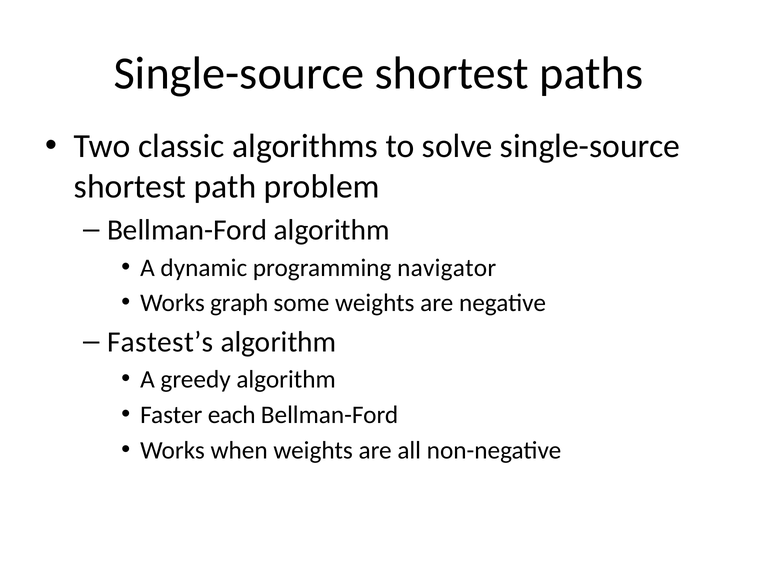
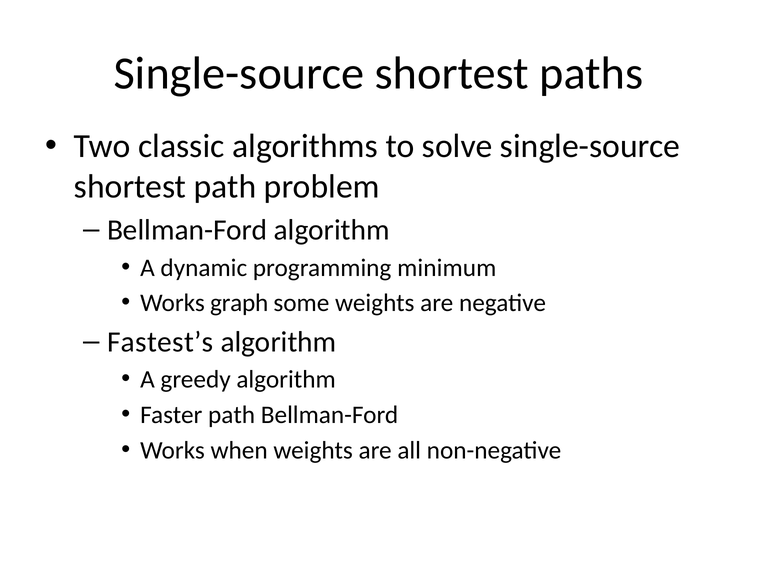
navigator: navigator -> minimum
Faster each: each -> path
